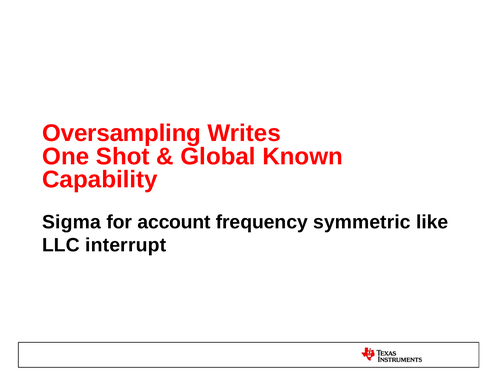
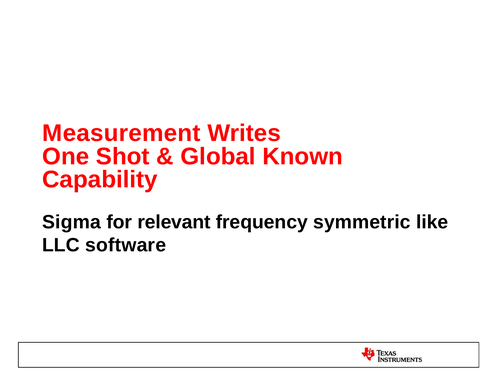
Oversampling: Oversampling -> Measurement
account: account -> relevant
interrupt: interrupt -> software
